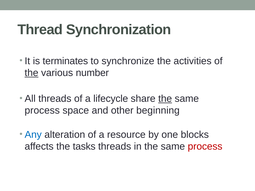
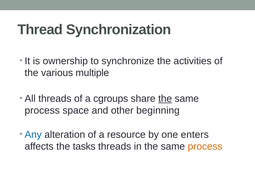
terminates: terminates -> ownership
the at (32, 73) underline: present -> none
number: number -> multiple
lifecycle: lifecycle -> cgroups
blocks: blocks -> enters
process at (205, 147) colour: red -> orange
